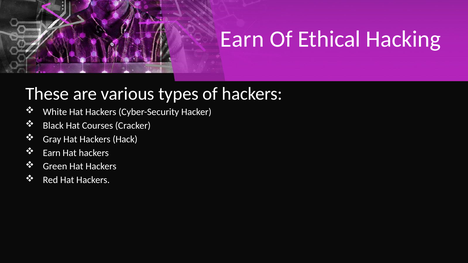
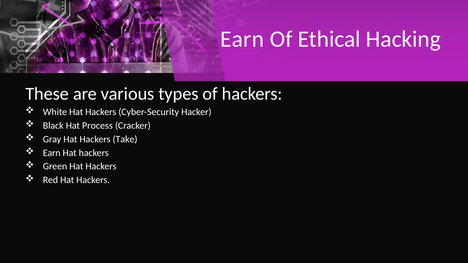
Courses: Courses -> Process
Hack: Hack -> Take
